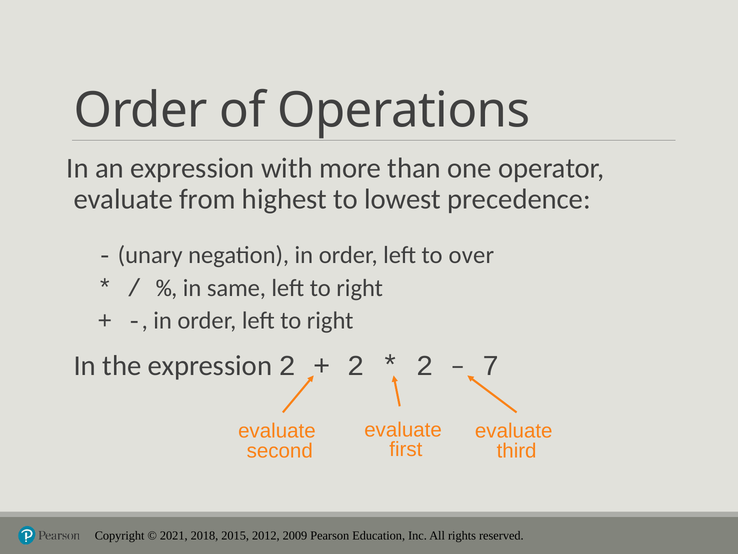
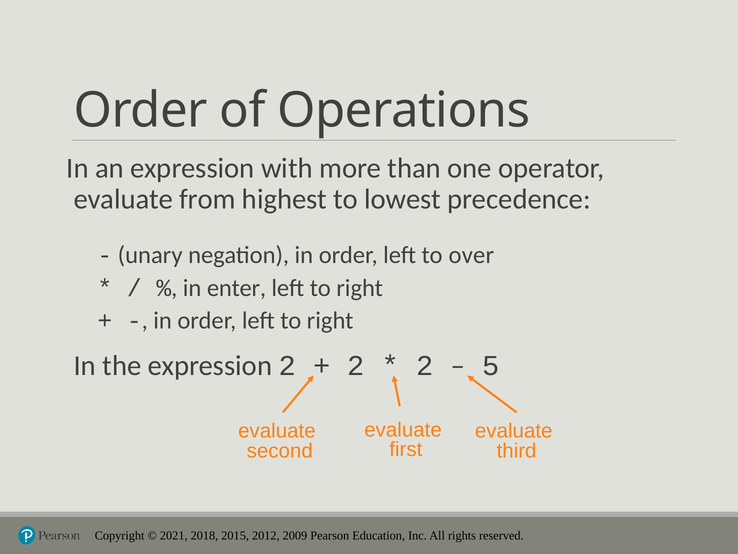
same: same -> enter
7: 7 -> 5
